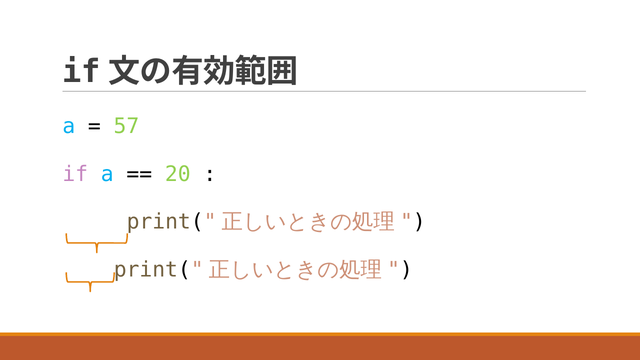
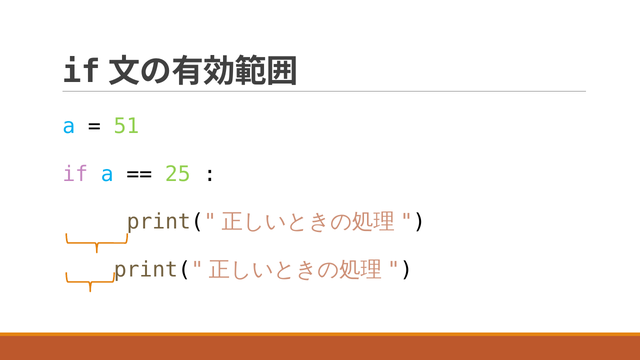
57: 57 -> 51
20: 20 -> 25
